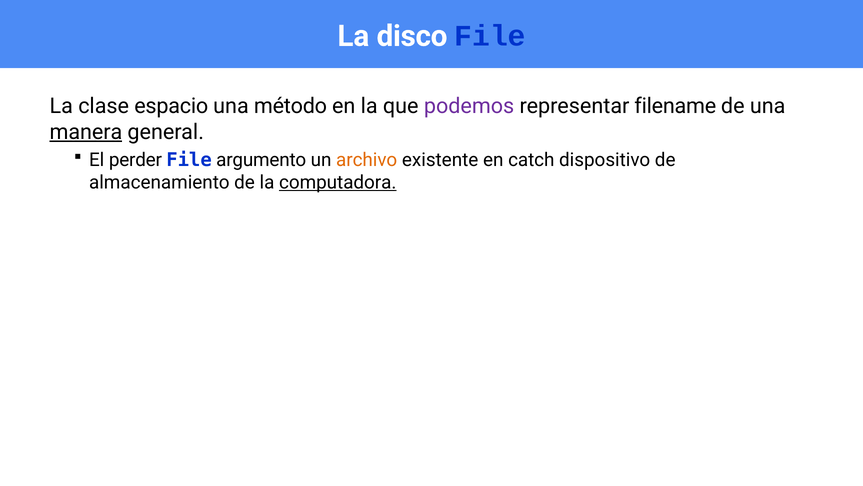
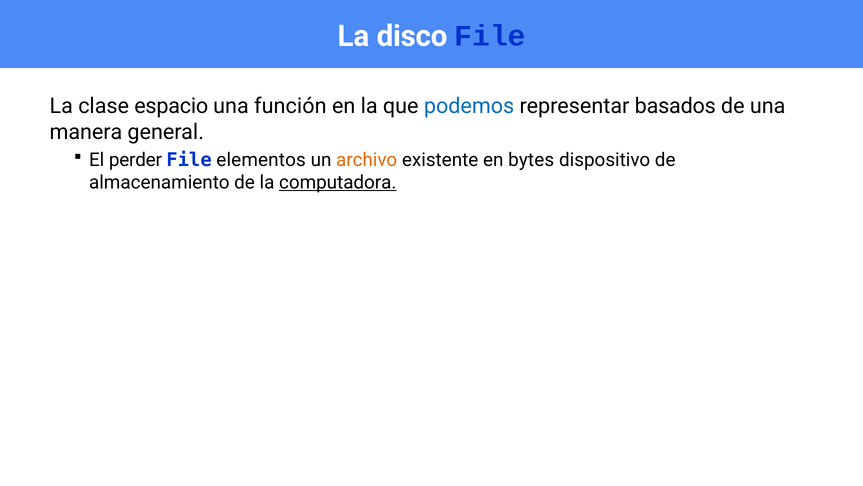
método: método -> función
podemos colour: purple -> blue
filename: filename -> basados
manera underline: present -> none
argumento: argumento -> elementos
catch: catch -> bytes
